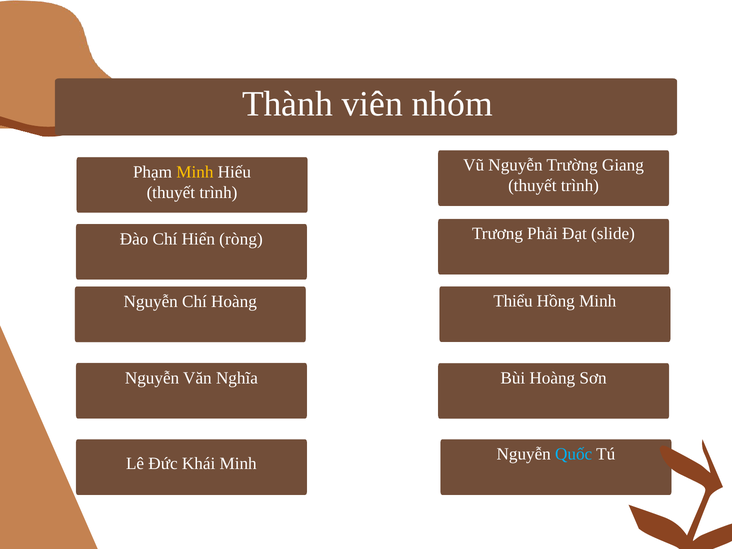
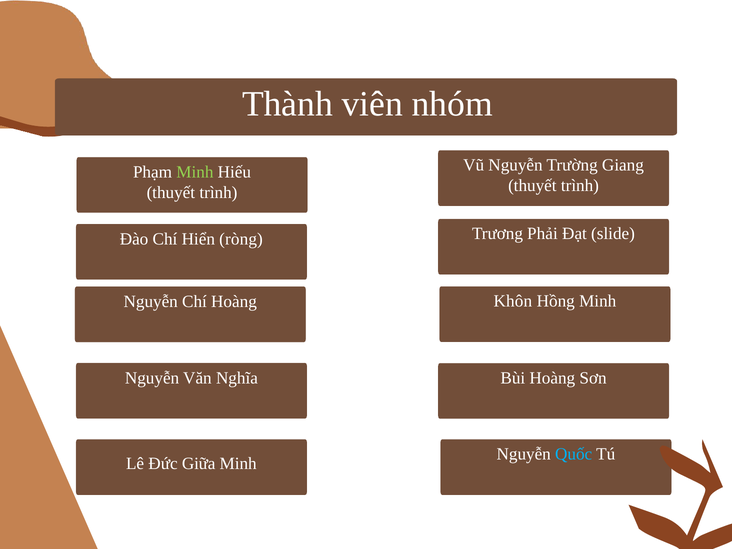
Minh at (195, 172) colour: yellow -> light green
Thiểu: Thiểu -> Khôn
Khái: Khái -> Giữa
